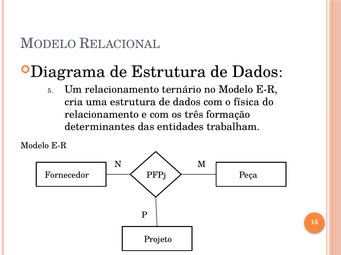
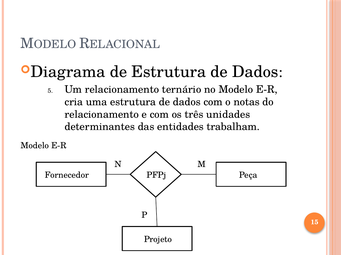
física: física -> notas
formação: formação -> unidades
